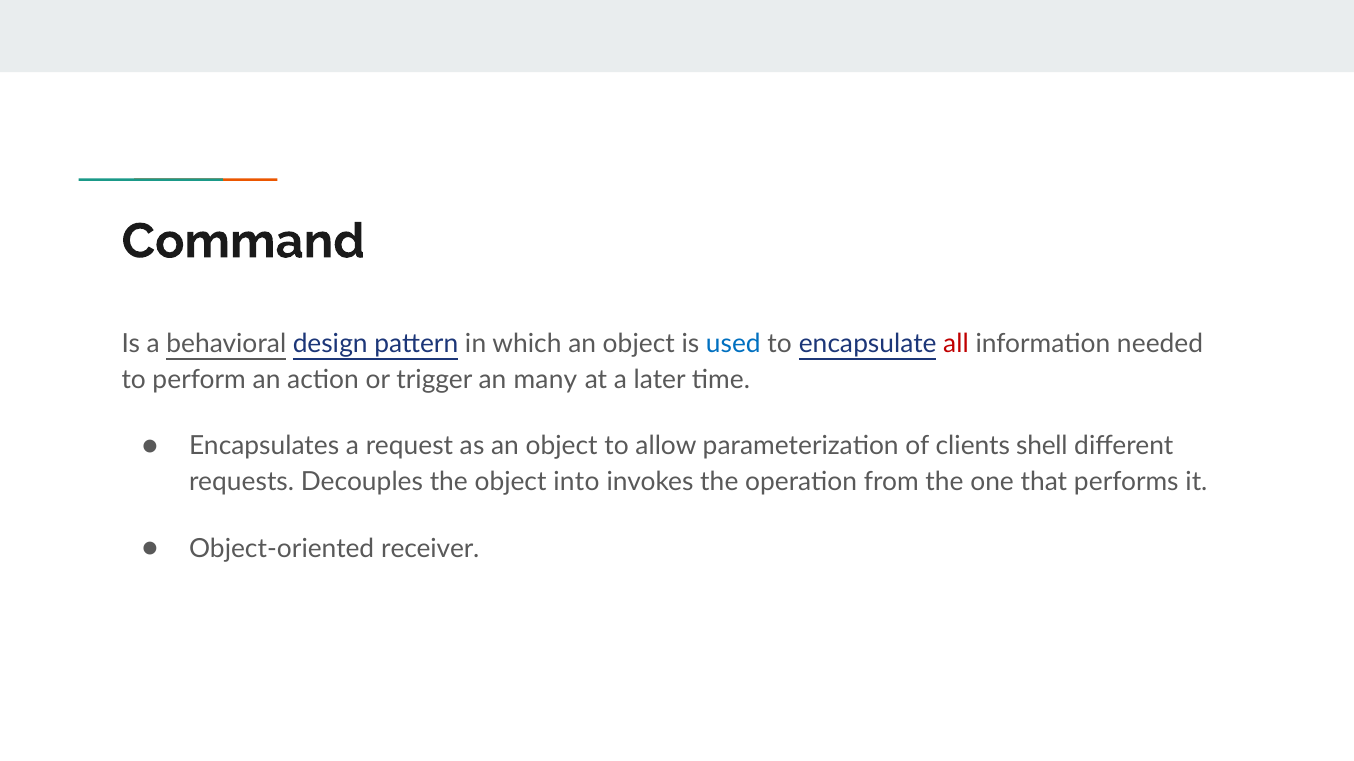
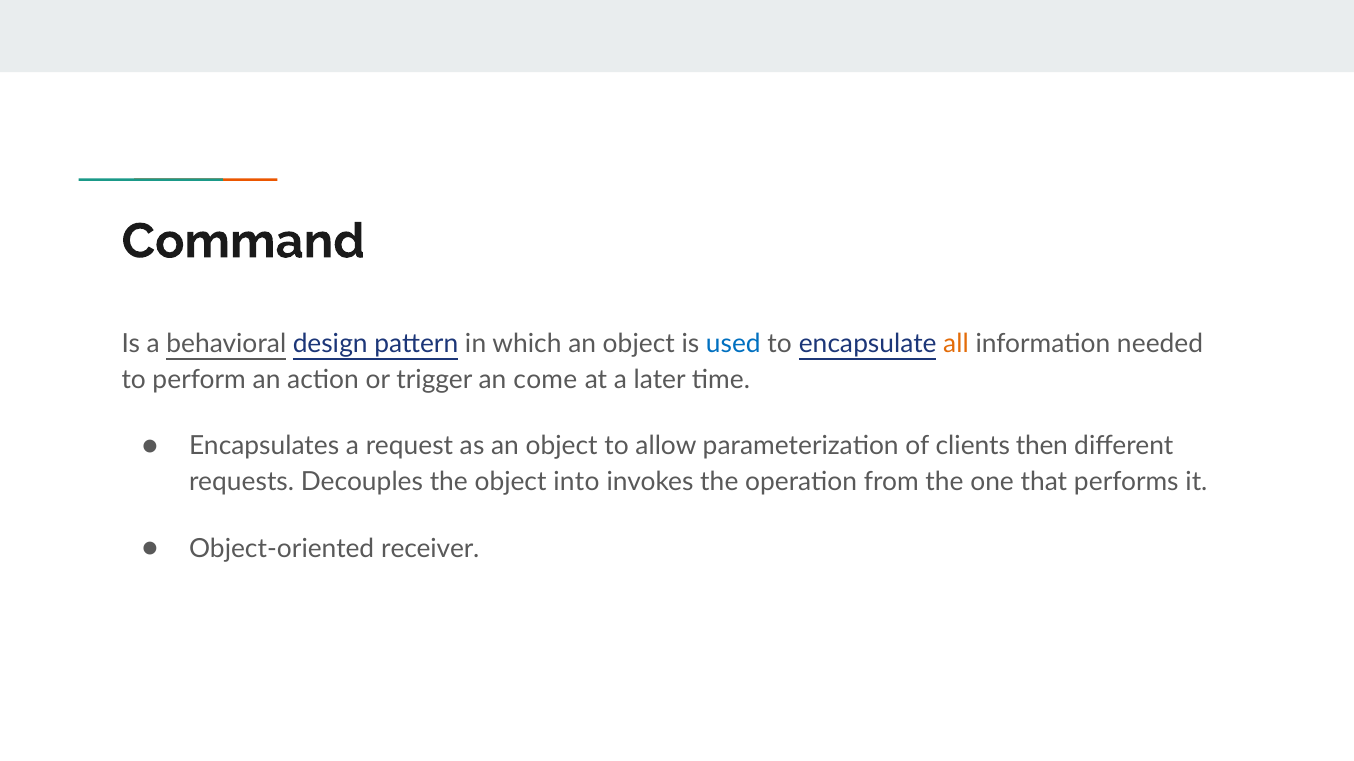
all colour: red -> orange
many: many -> come
shell: shell -> then
